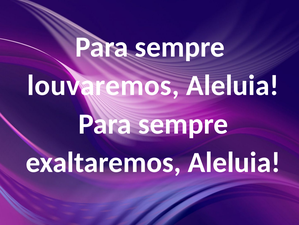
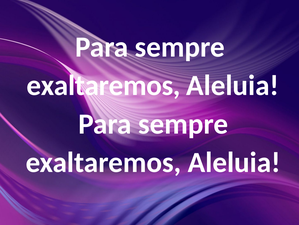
louvaremos at (103, 85): louvaremos -> exaltaremos
